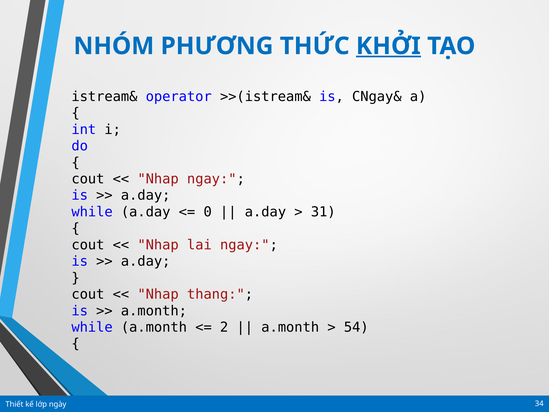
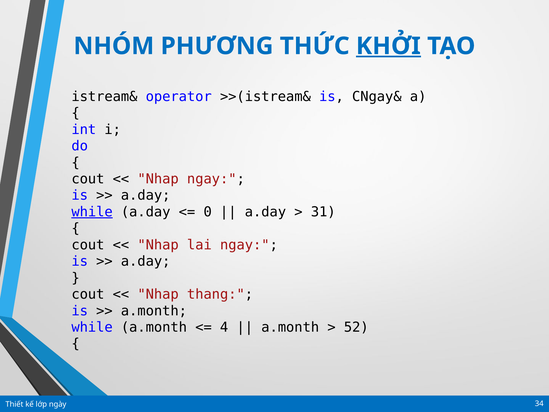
while at (92, 212) underline: none -> present
2: 2 -> 4
54: 54 -> 52
